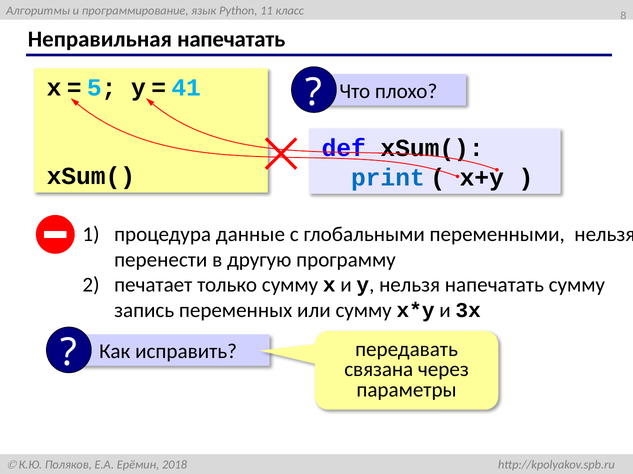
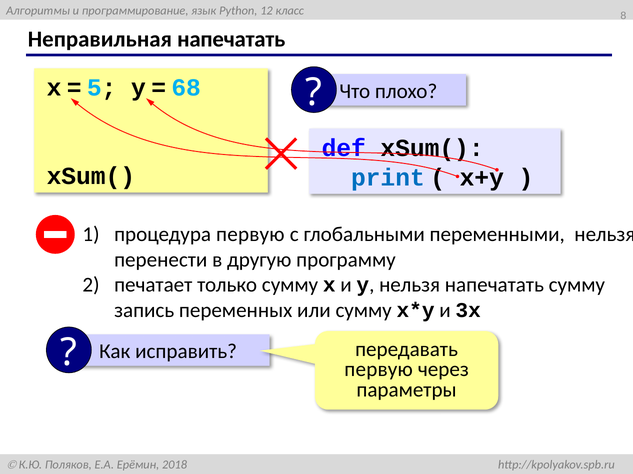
11: 11 -> 12
41: 41 -> 68
процедура данные: данные -> первую
связана at (379, 370): связана -> первую
